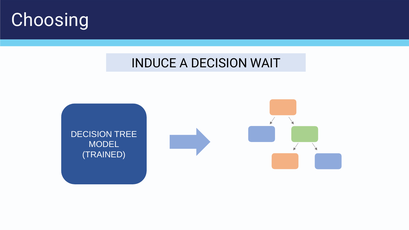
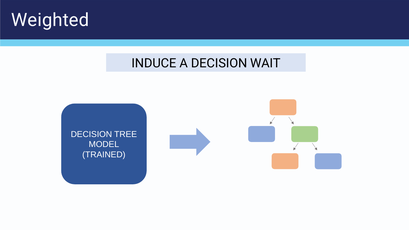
Choosing: Choosing -> Weighted
